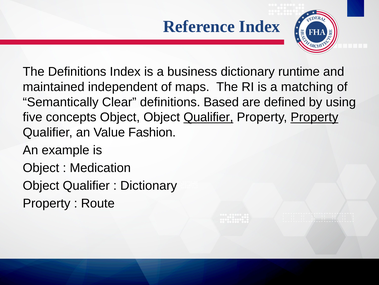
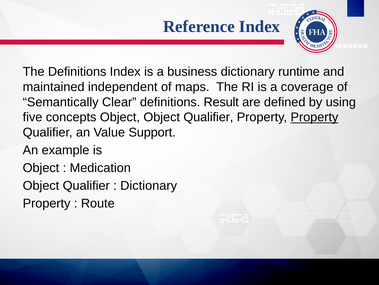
matching: matching -> coverage
Based: Based -> Result
Qualifier at (208, 117) underline: present -> none
Fashion: Fashion -> Support
